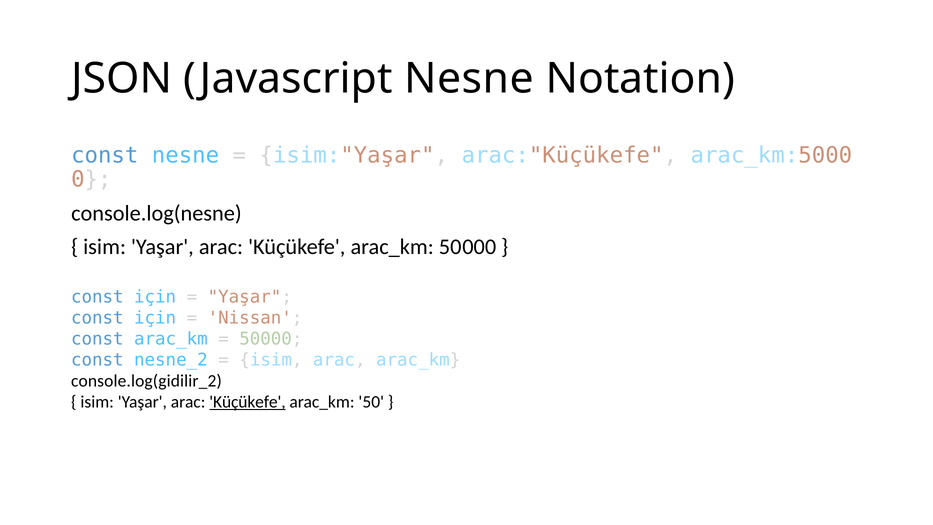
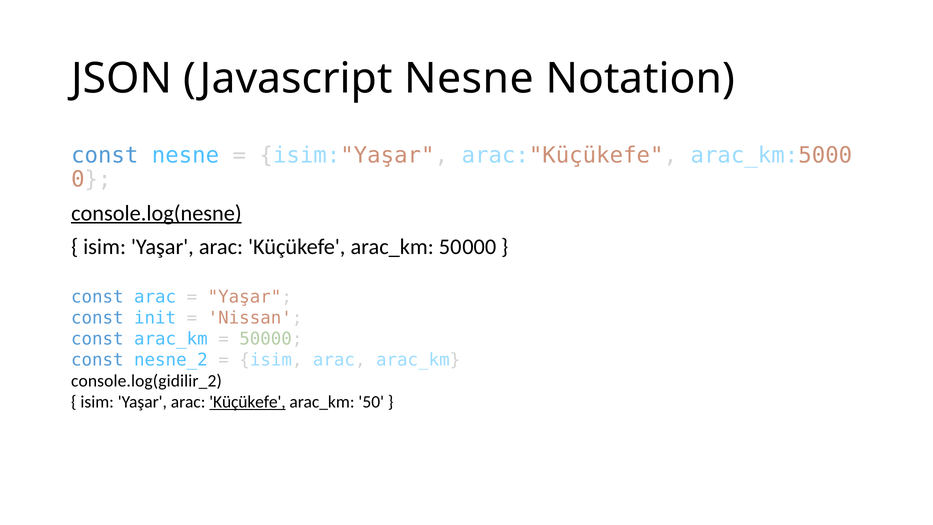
console.log(nesne underline: none -> present
için at (155, 297): için -> arac
için at (155, 318): için -> init
